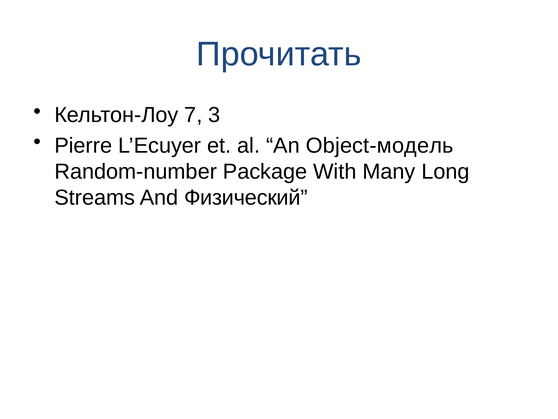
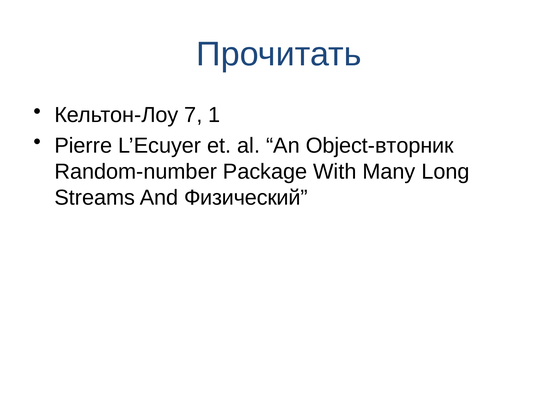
3: 3 -> 1
Object-модель: Object-модель -> Object-вторник
